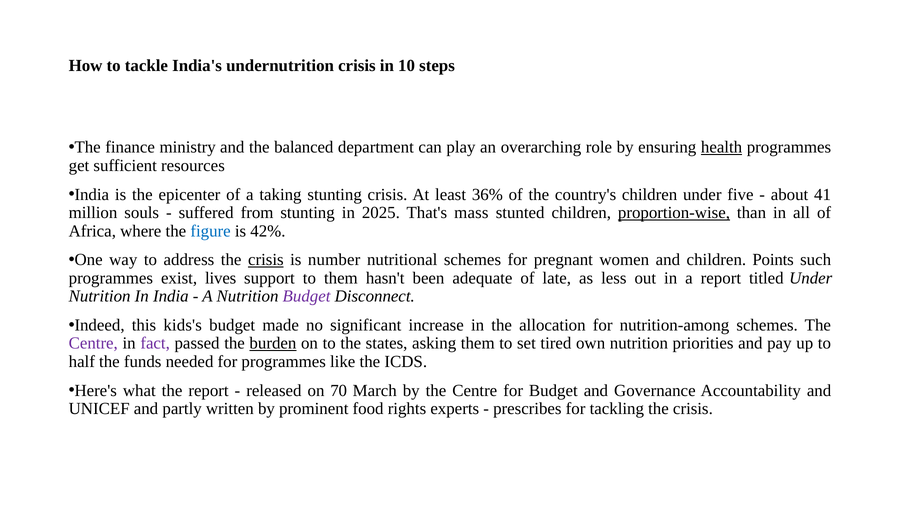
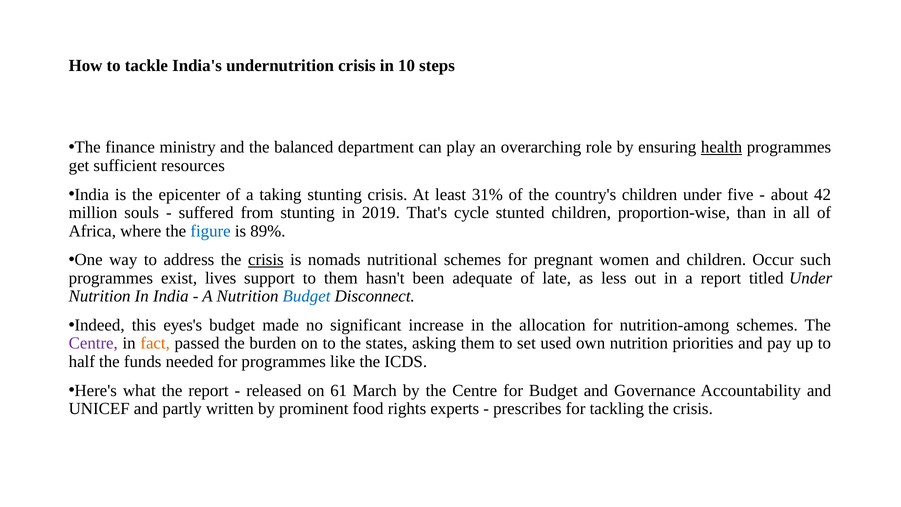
36%: 36% -> 31%
41: 41 -> 42
2025: 2025 -> 2019
mass: mass -> cycle
proportion-wise underline: present -> none
42%: 42% -> 89%
number: number -> nomads
Points: Points -> Occur
Budget at (307, 296) colour: purple -> blue
kids's: kids's -> eyes's
fact colour: purple -> orange
burden underline: present -> none
tired: tired -> used
70: 70 -> 61
